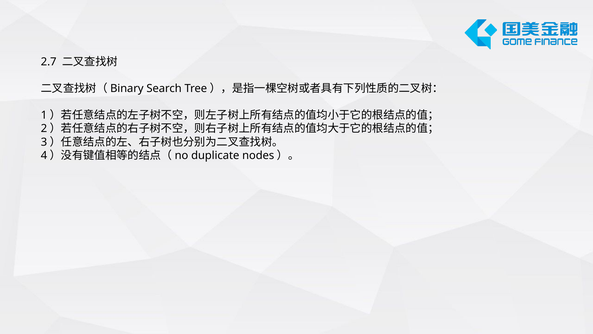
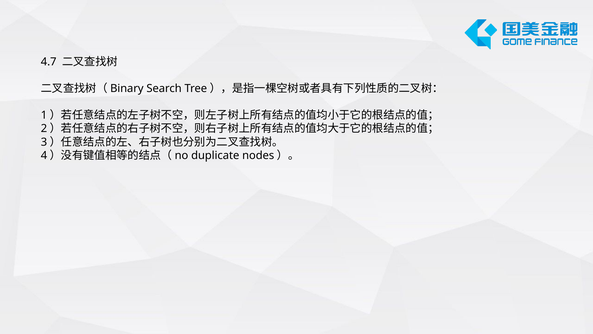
2.7: 2.7 -> 4.7
